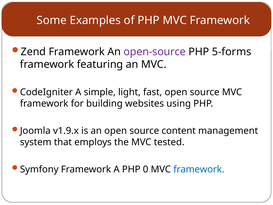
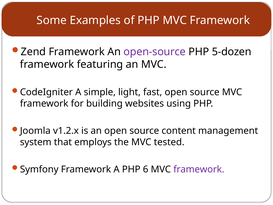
5-forms: 5-forms -> 5-dozen
v1.9.x: v1.9.x -> v1.2.x
0: 0 -> 6
framework at (199, 169) colour: blue -> purple
